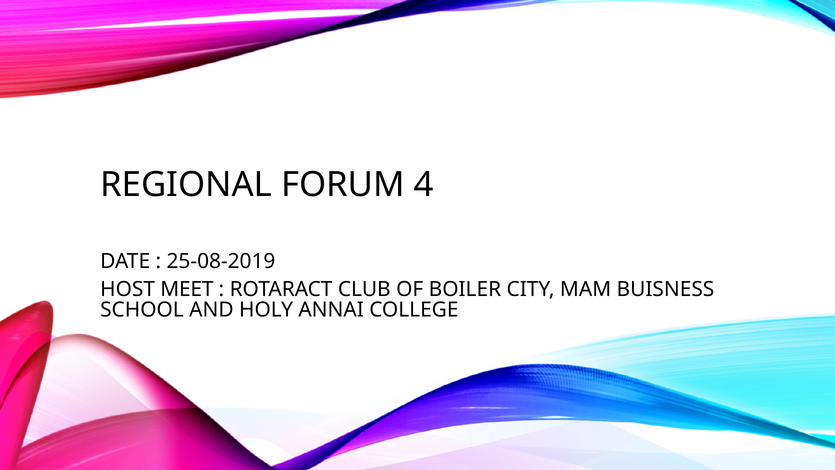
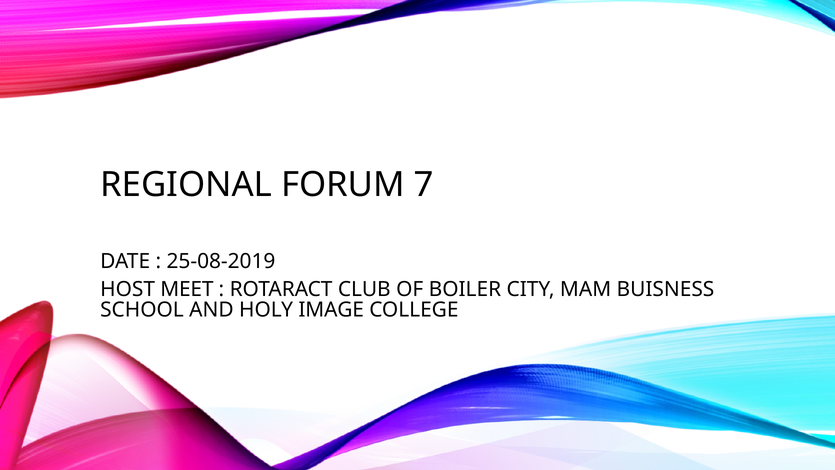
4: 4 -> 7
ANNAI: ANNAI -> IMAGE
